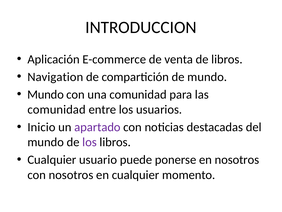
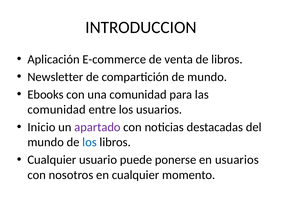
Navigation: Navigation -> Newsletter
Mundo at (46, 94): Mundo -> Ebooks
los at (90, 142) colour: purple -> blue
en nosotros: nosotros -> usuarios
